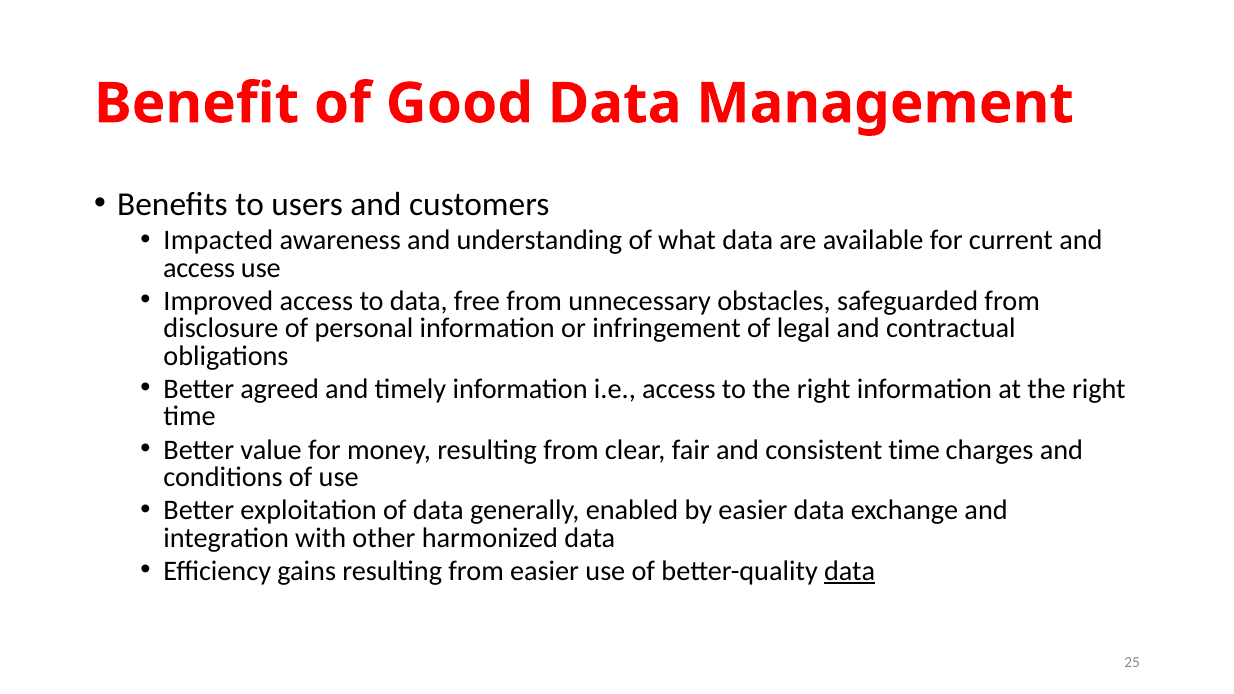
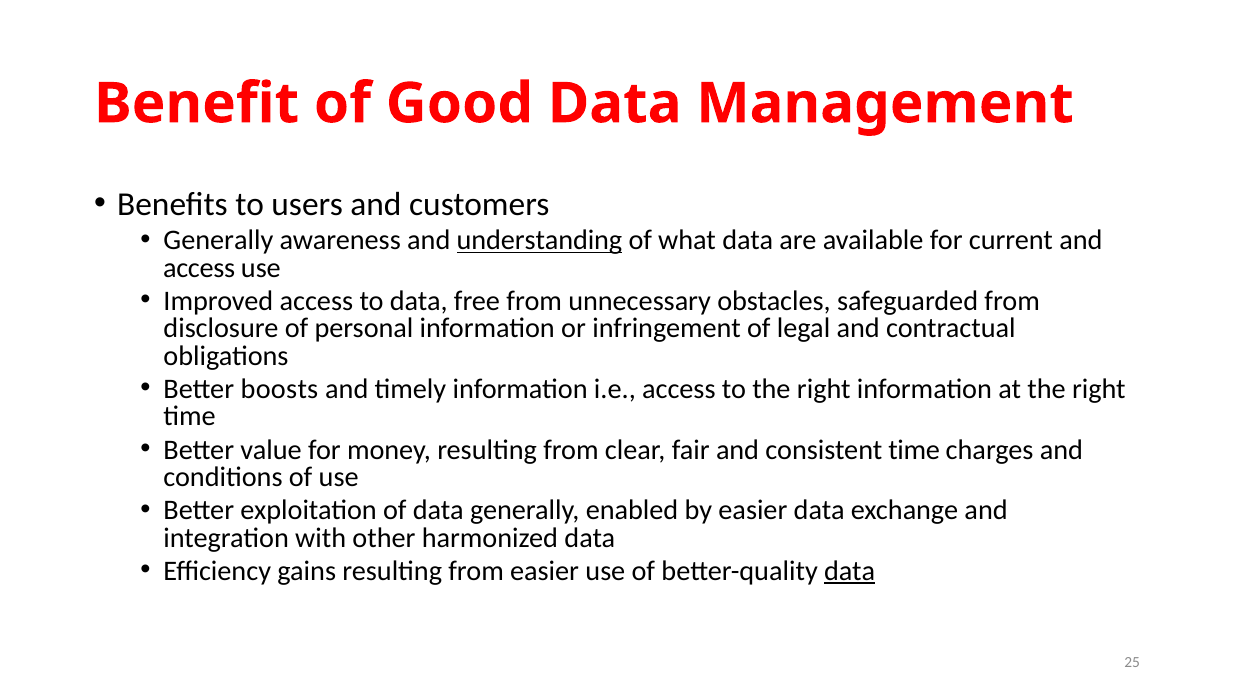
Impacted at (218, 240): Impacted -> Generally
understanding underline: none -> present
agreed: agreed -> boosts
